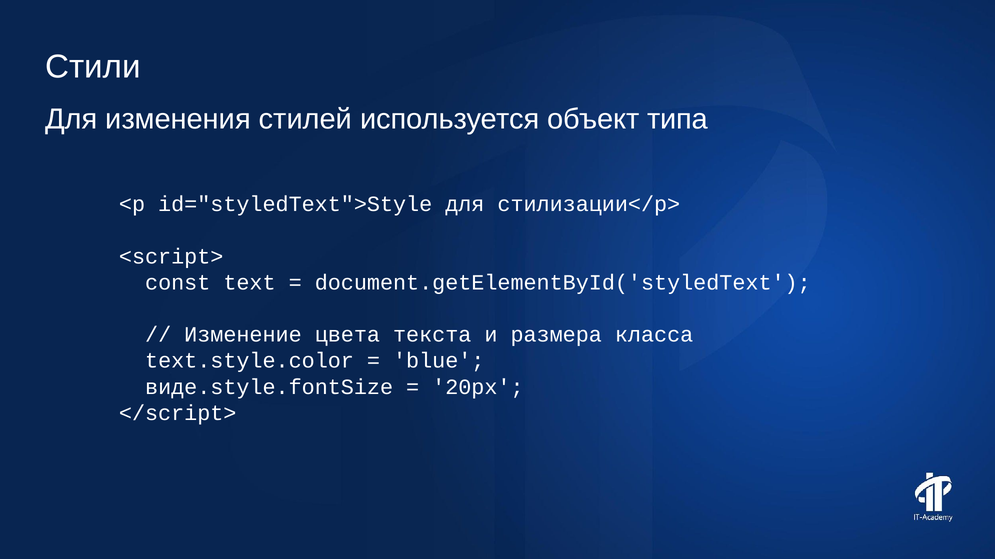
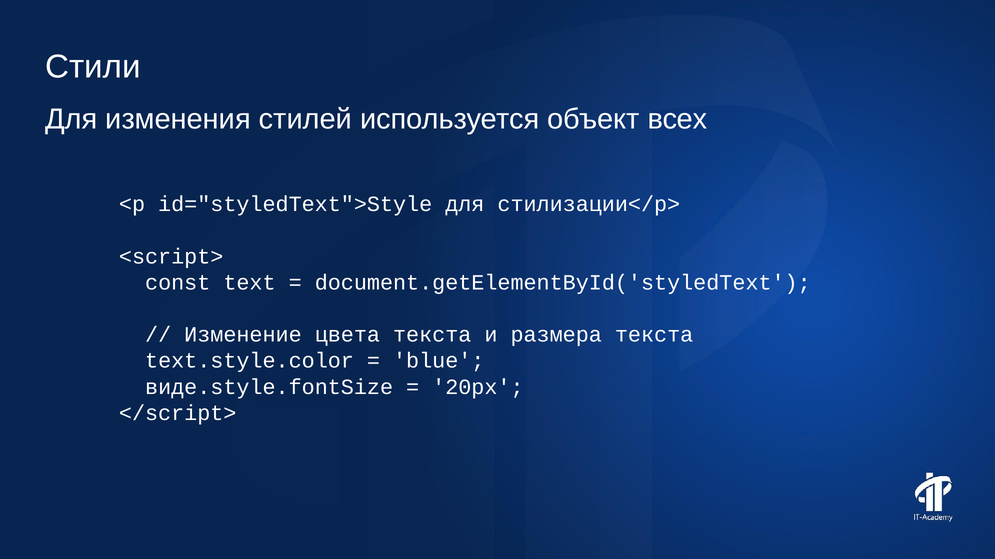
типа: типа -> всех
размера класса: класса -> текста
